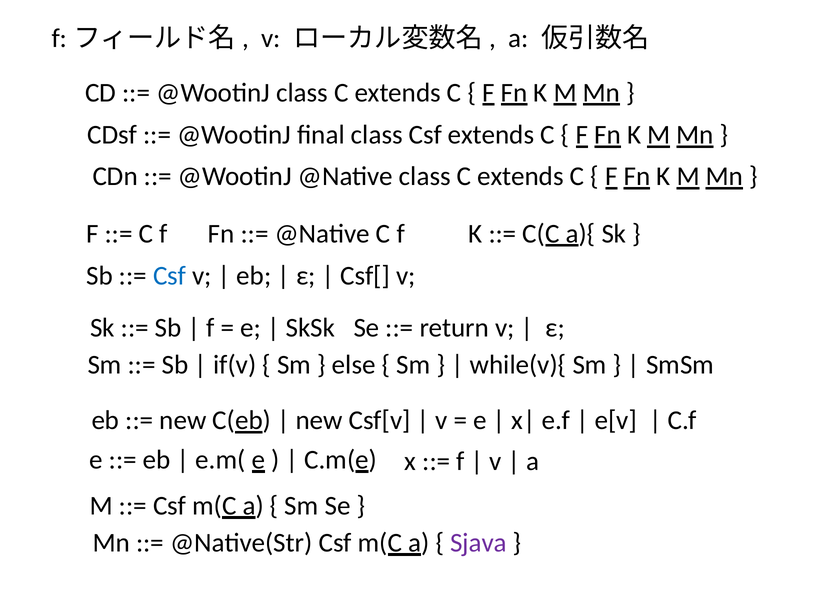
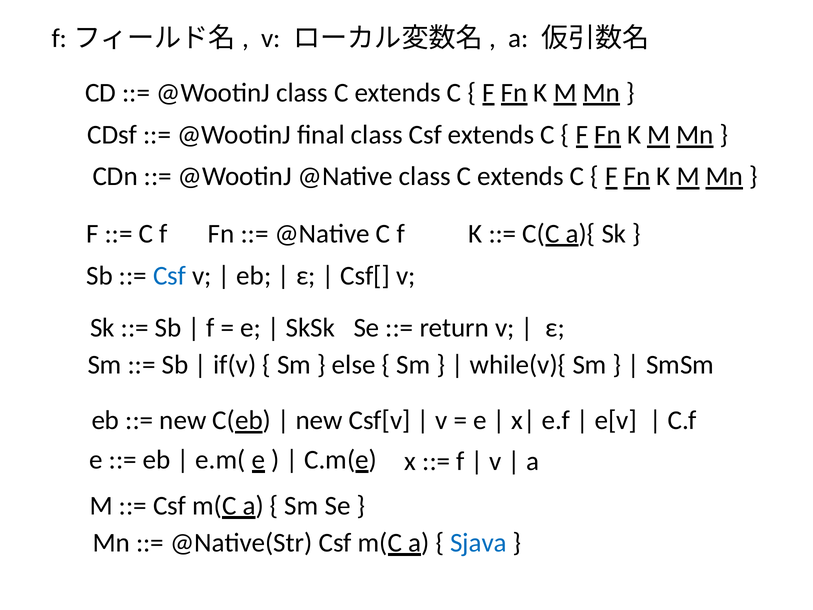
Sjava colour: purple -> blue
